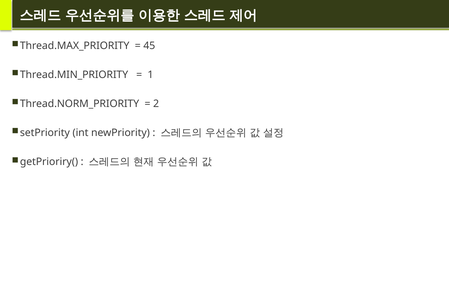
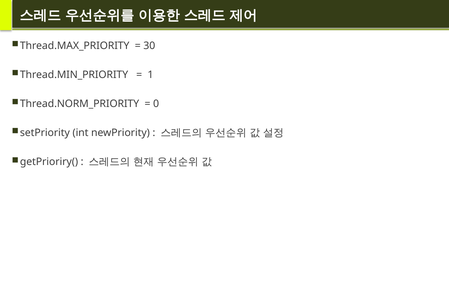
45: 45 -> 30
2: 2 -> 0
